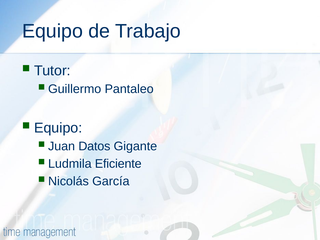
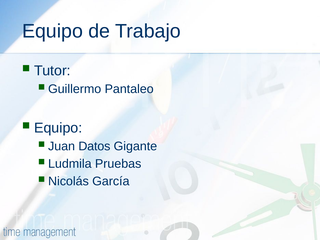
Eficiente: Eficiente -> Pruebas
